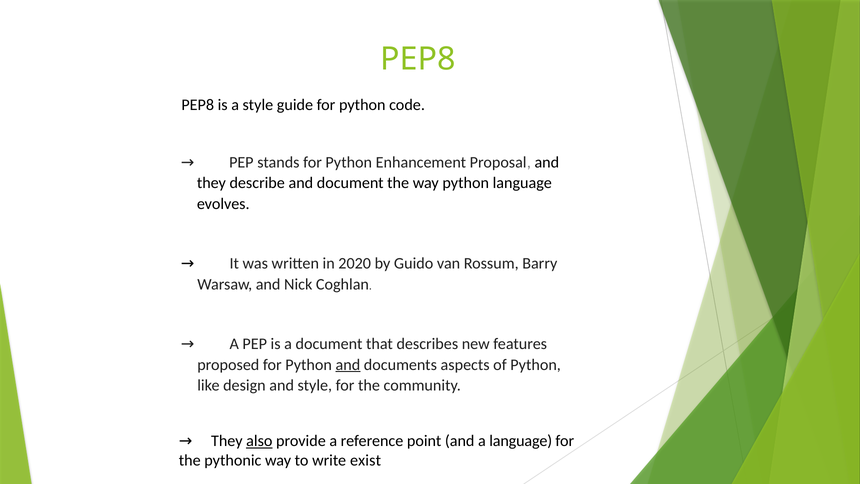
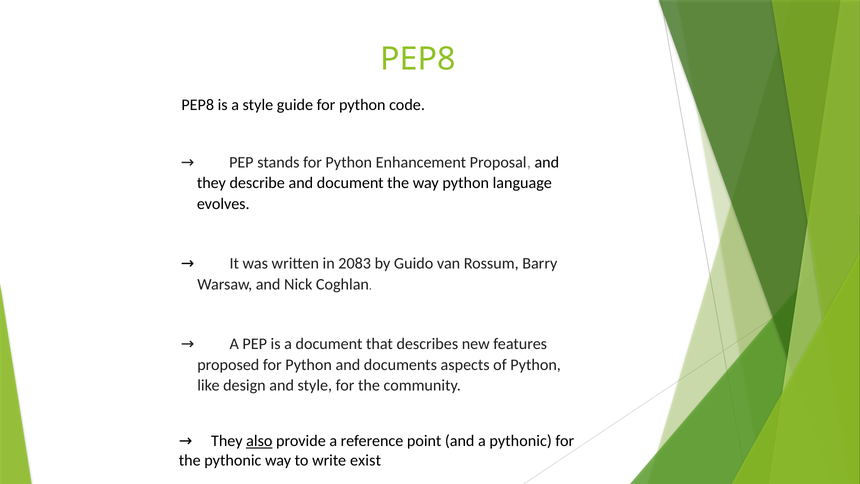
2020: 2020 -> 2083
and at (348, 365) underline: present -> none
a language: language -> pythonic
